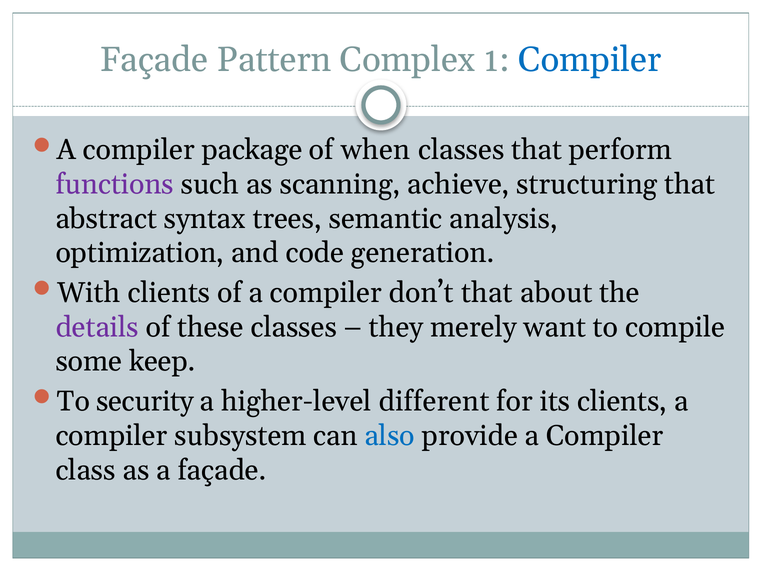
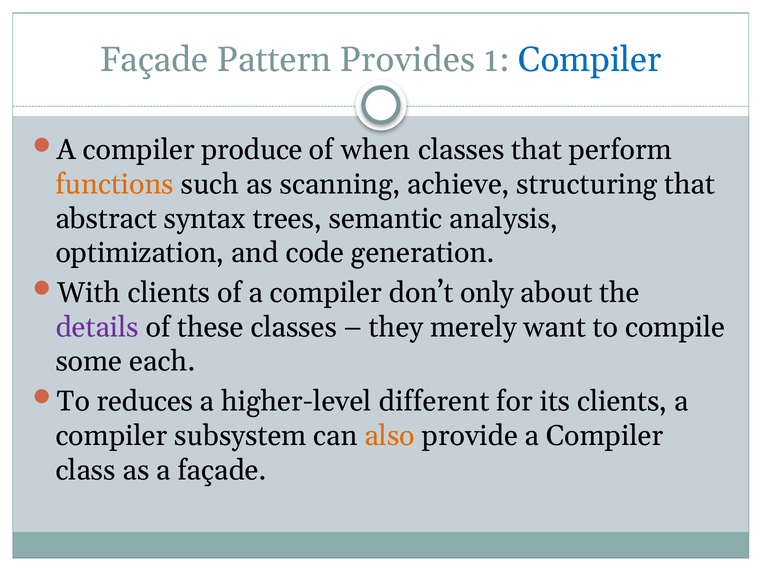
Complex: Complex -> Provides
package: package -> produce
functions colour: purple -> orange
don’t that: that -> only
keep: keep -> each
security: security -> reduces
also colour: blue -> orange
